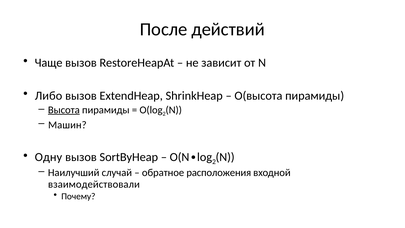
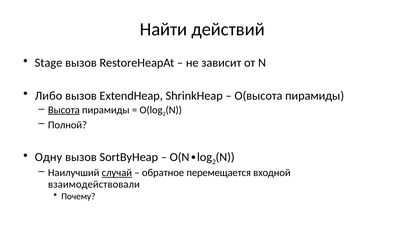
После: После -> Найти
Чаще: Чаще -> Stage
Машин: Машин -> Полной
случай underline: none -> present
расположения: расположения -> перемещается
